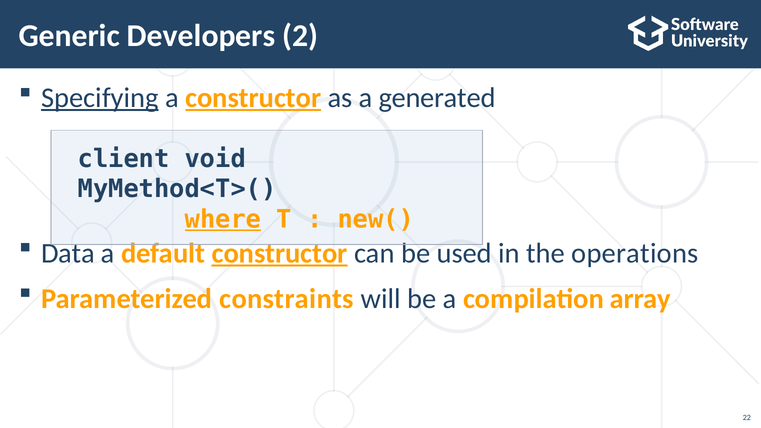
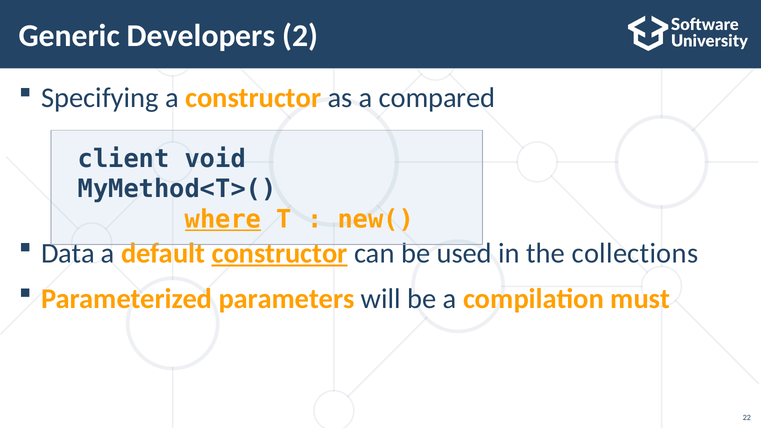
Specifying underline: present -> none
constructor at (253, 98) underline: present -> none
generated: generated -> compared
operations: operations -> collections
constraints: constraints -> parameters
array: array -> must
